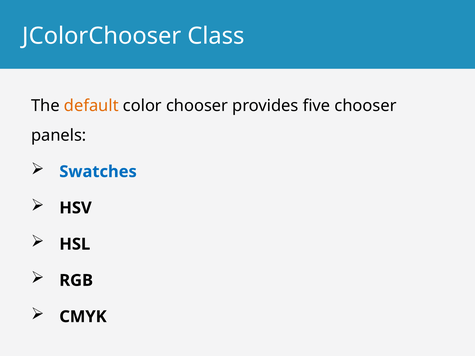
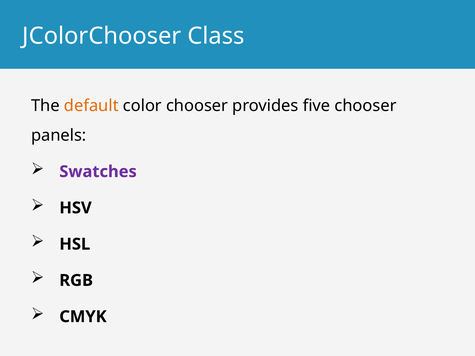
Swatches colour: blue -> purple
